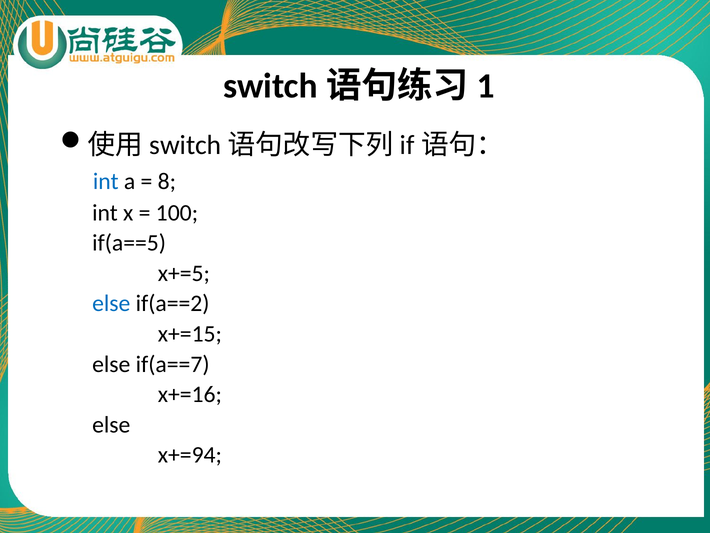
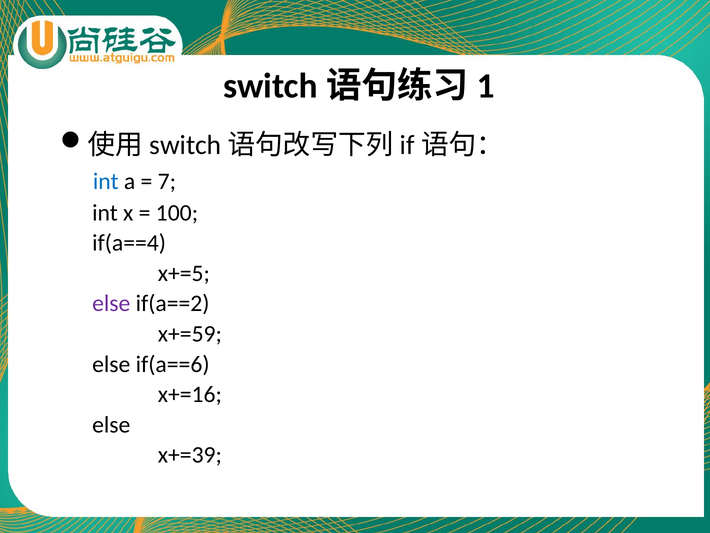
8: 8 -> 7
if(a==5: if(a==5 -> if(a==4
else at (111, 303) colour: blue -> purple
x+=15: x+=15 -> x+=59
if(a==7: if(a==7 -> if(a==6
x+=94: x+=94 -> x+=39
